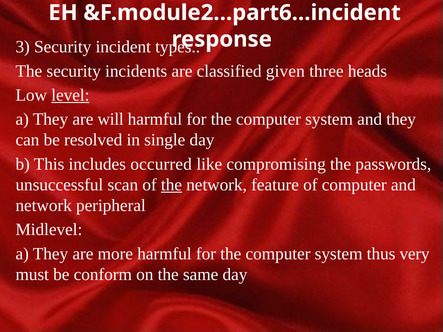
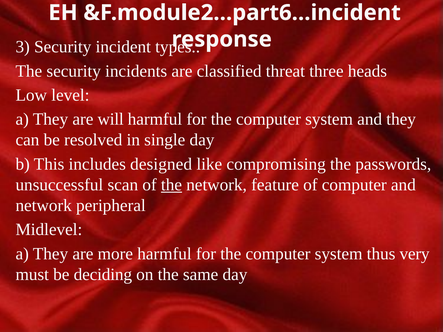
given: given -> threat
level underline: present -> none
occurred: occurred -> designed
conform: conform -> deciding
